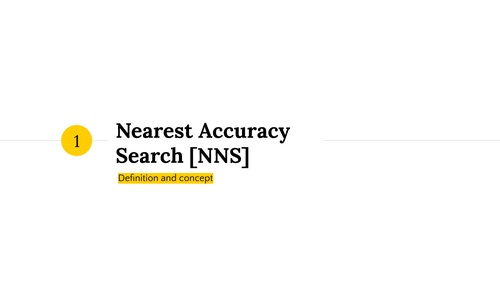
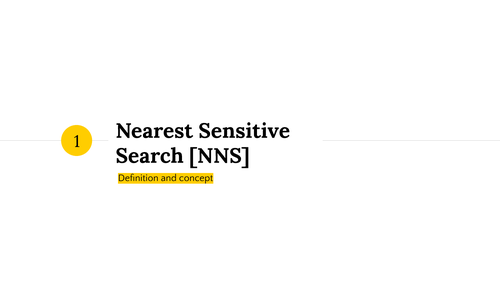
Accuracy: Accuracy -> Sensitive
